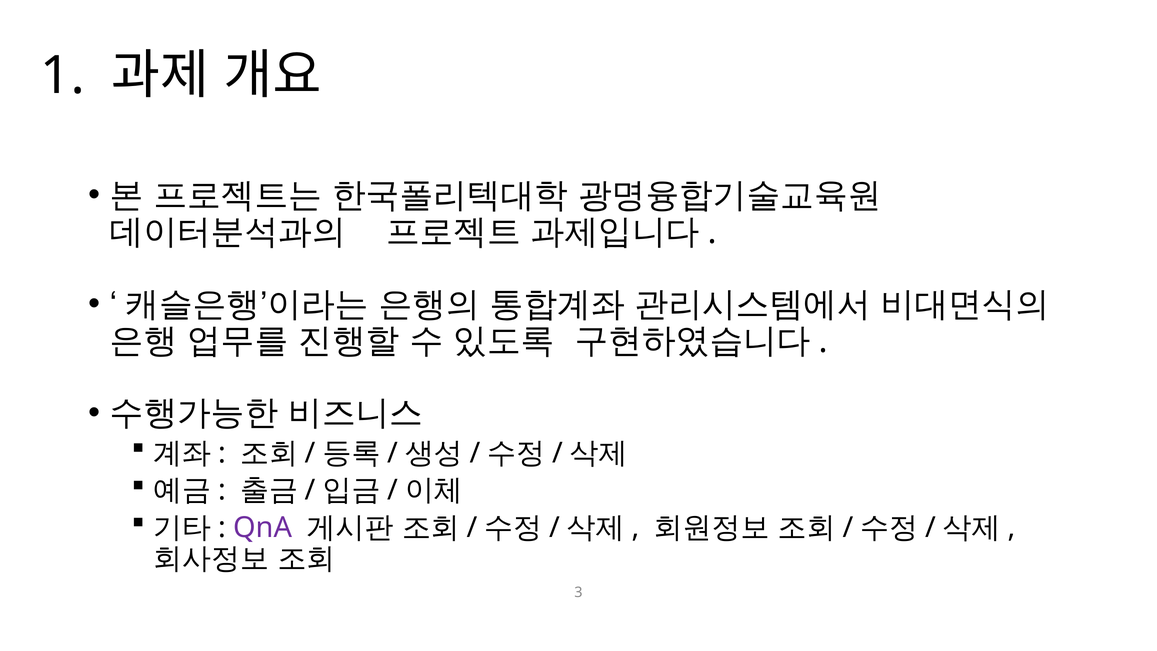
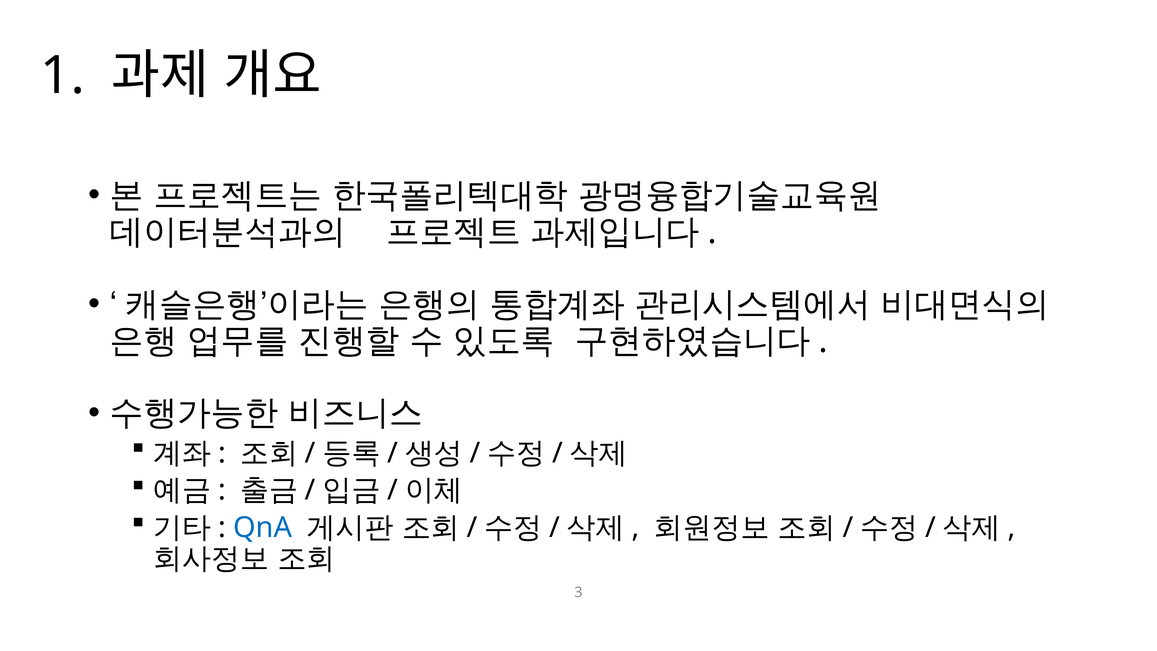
QnA colour: purple -> blue
